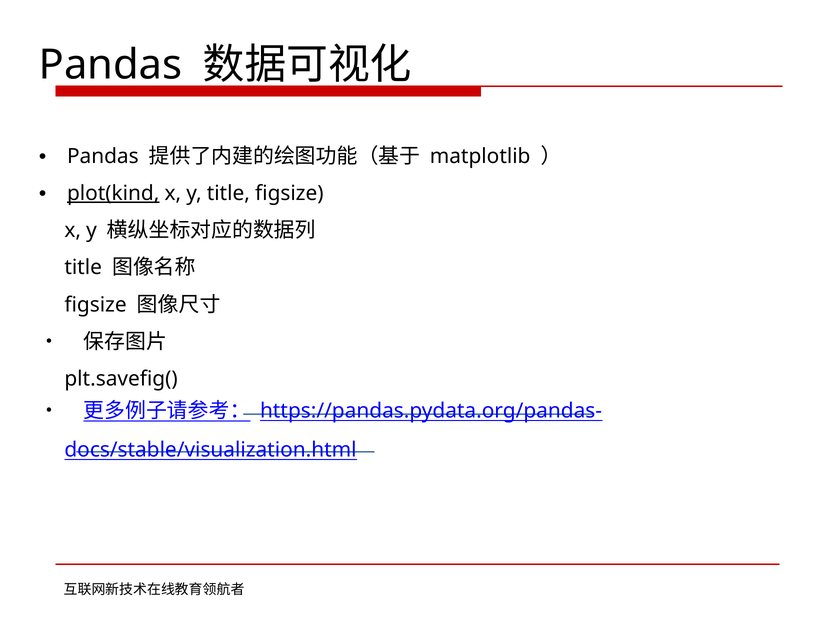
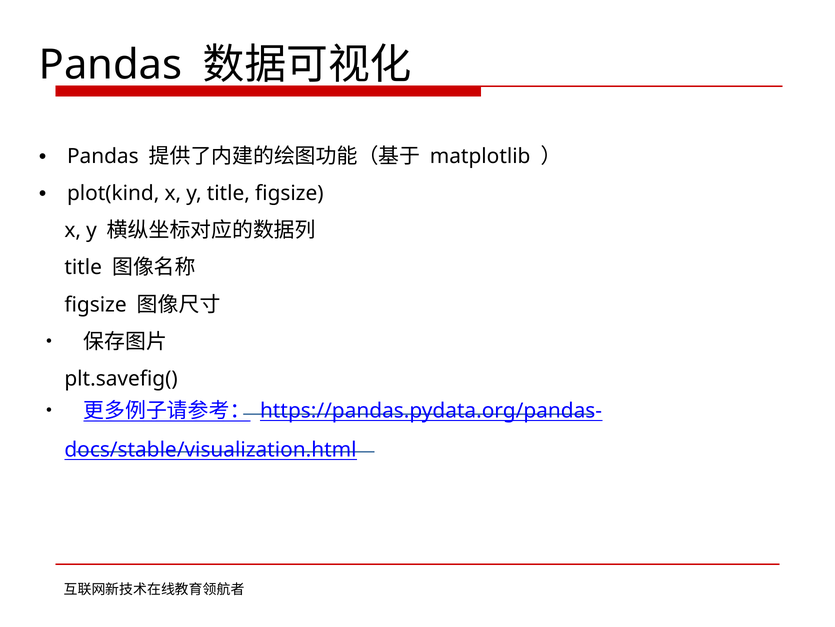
plot(kind underline: present -> none
